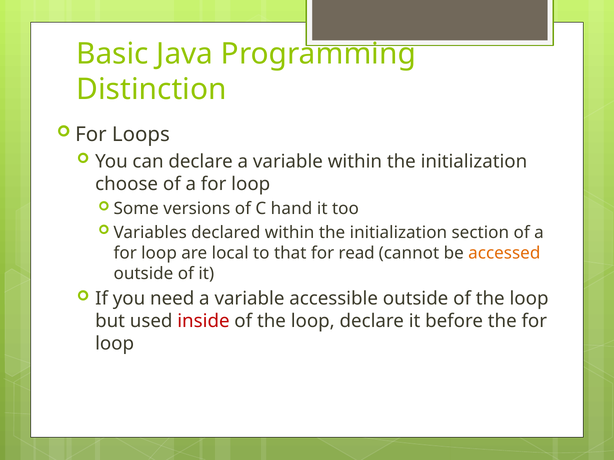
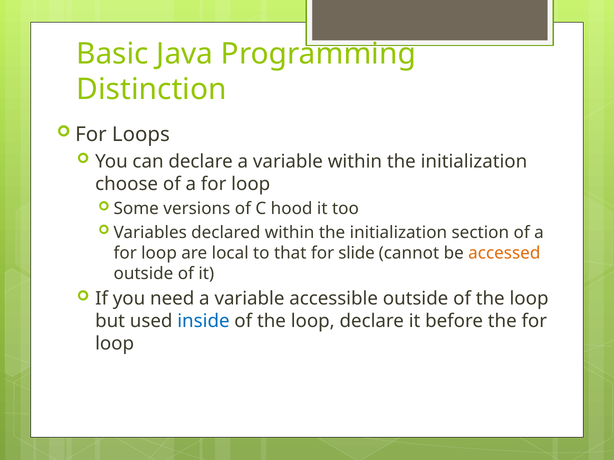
hand: hand -> hood
read: read -> slide
inside colour: red -> blue
